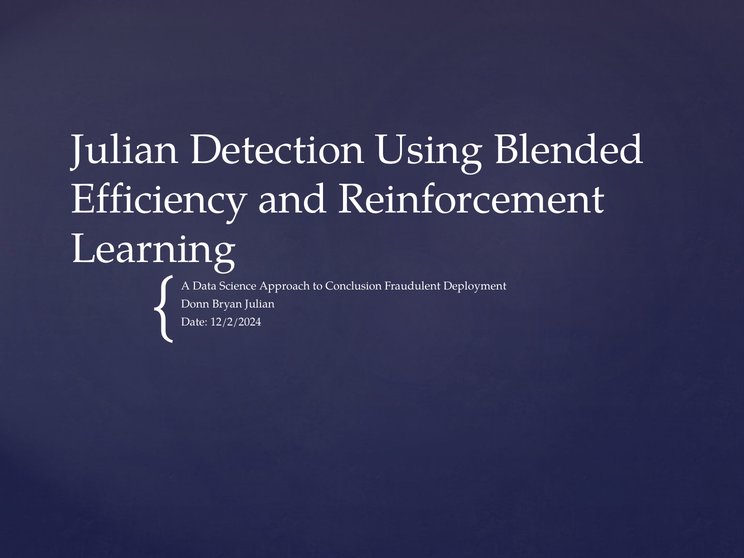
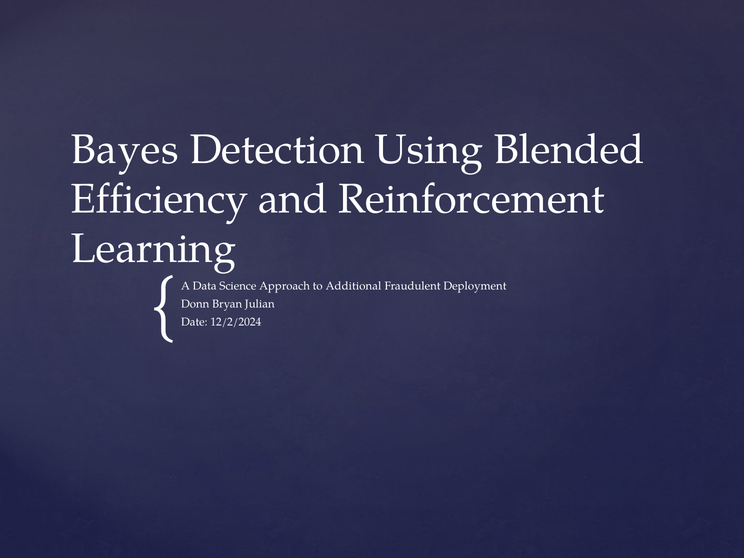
Julian at (125, 150): Julian -> Bayes
Conclusion: Conclusion -> Additional
